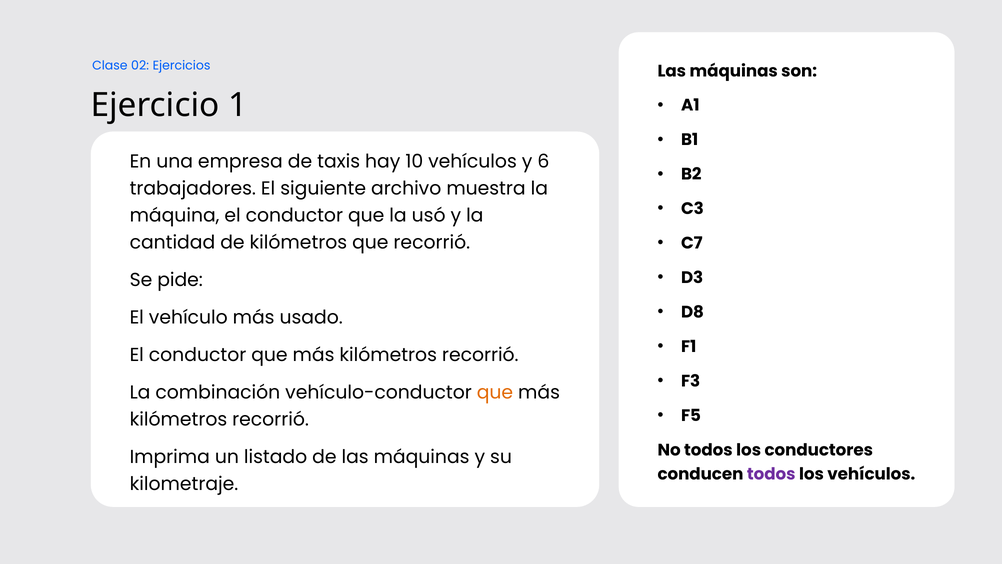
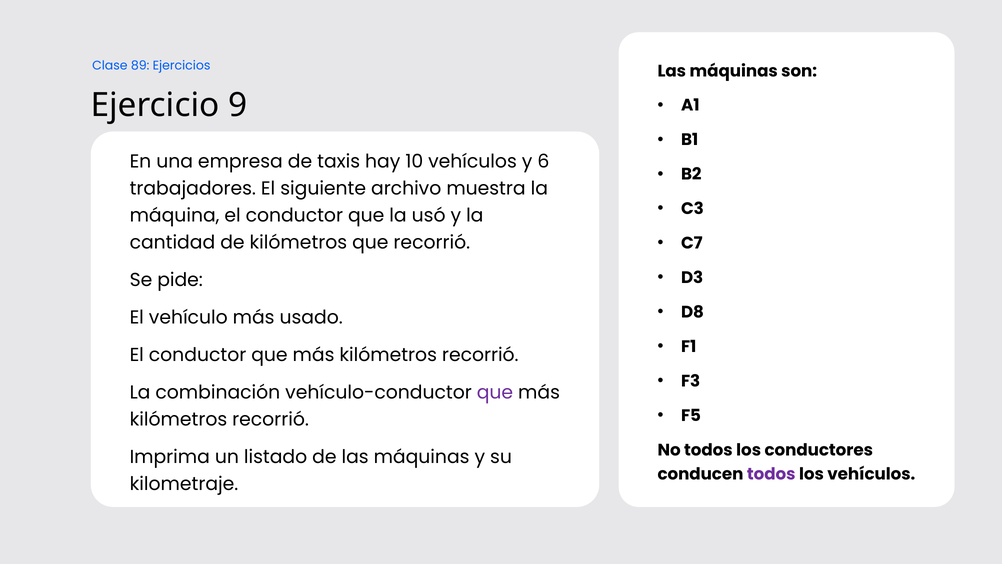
02: 02 -> 89
1: 1 -> 9
que at (495, 392) colour: orange -> purple
